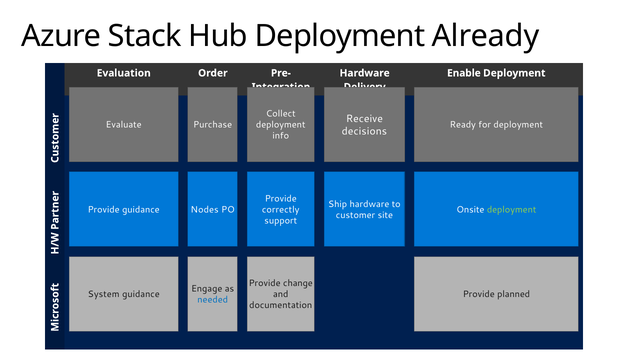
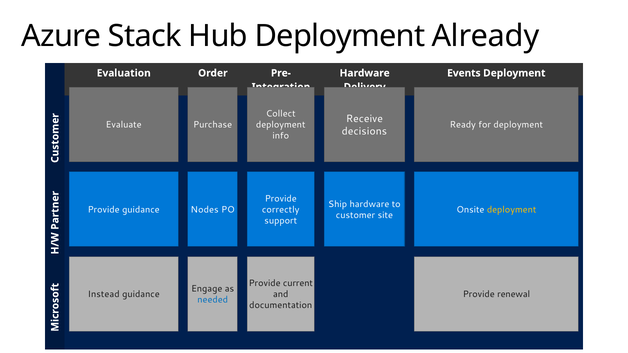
Enable: Enable -> Events
deployment at (512, 210) colour: light green -> yellow
change: change -> current
System: System -> Instead
planned: planned -> renewal
